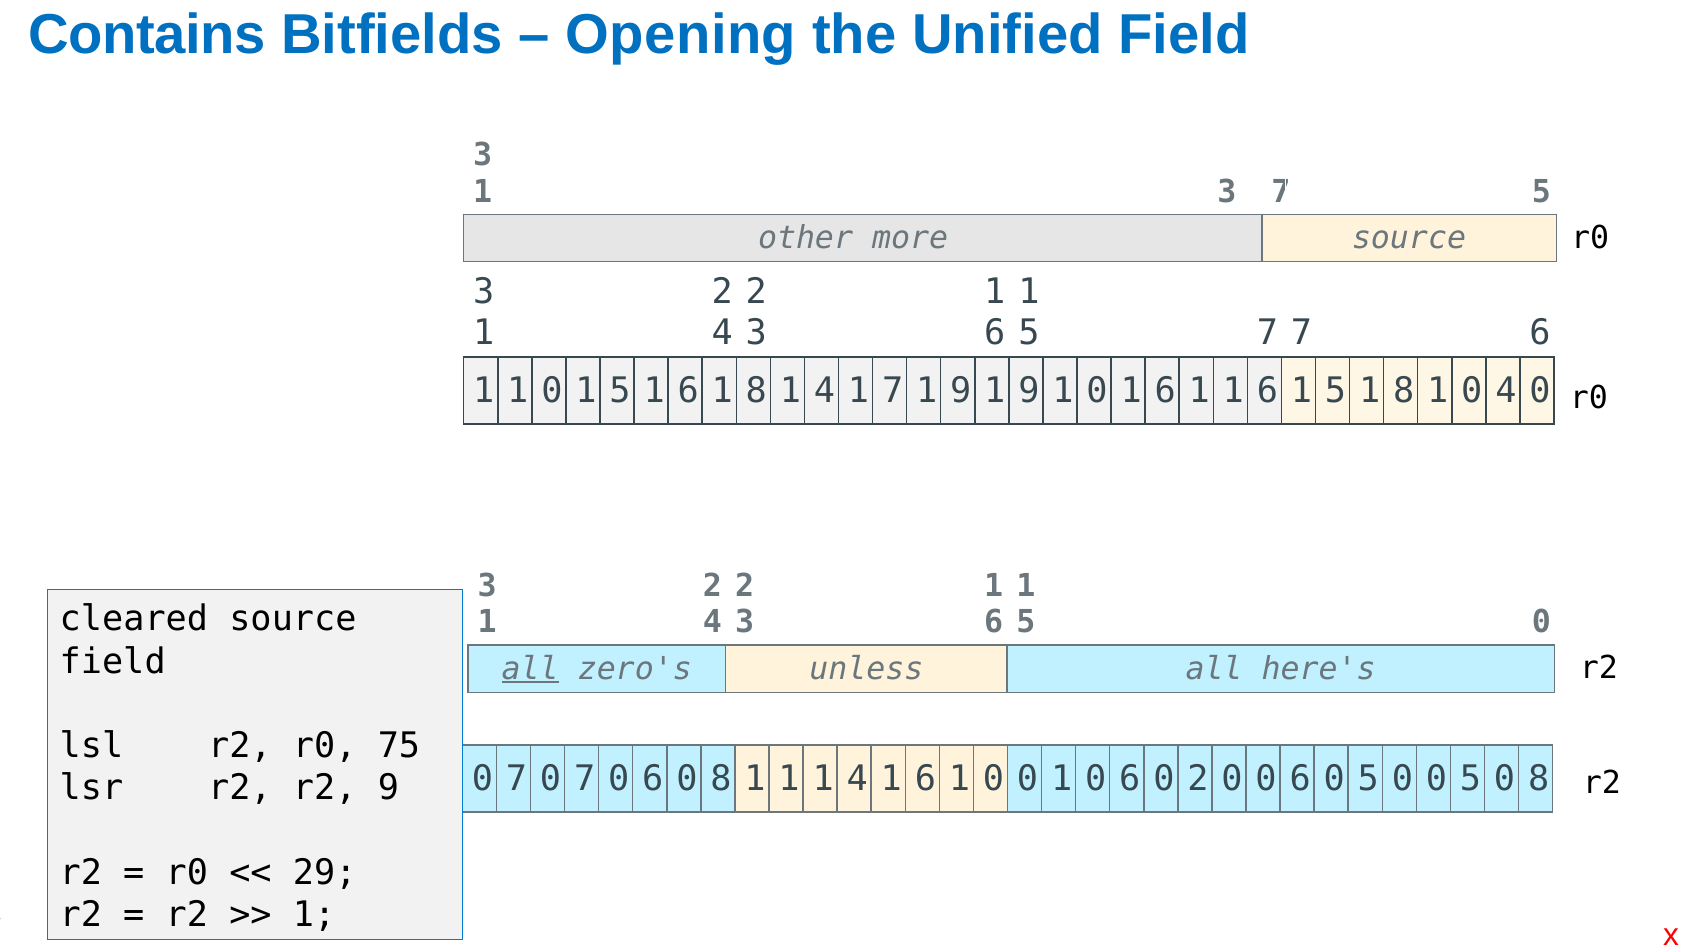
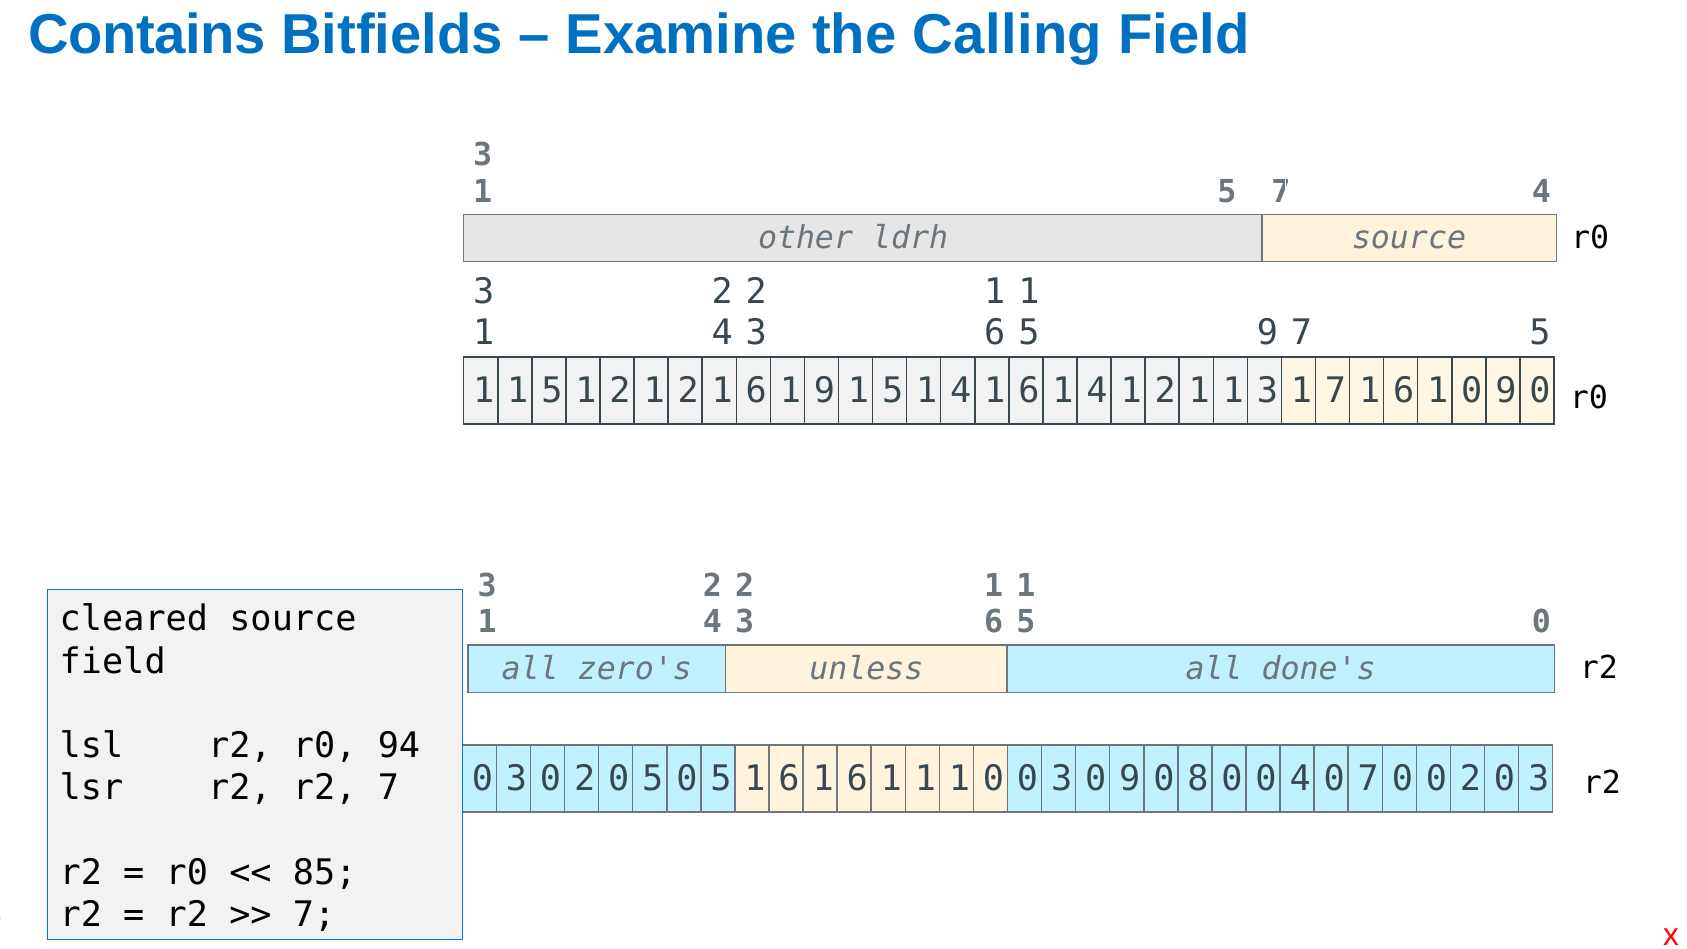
Opening: Opening -> Examine
Unified: Unified -> Calling
3 at (1227, 192): 3 -> 5
7 5: 5 -> 4
more: more -> ldrh
5 7: 7 -> 9
7 6: 6 -> 5
1 1 0: 0 -> 5
5 at (620, 391): 5 -> 2
6 at (688, 391): 6 -> 2
8 at (756, 391): 8 -> 6
4 at (824, 391): 4 -> 9
7 at (893, 391): 7 -> 5
9 at (961, 391): 9 -> 4
9 at (1029, 391): 9 -> 6
0 at (1097, 391): 0 -> 4
6 at (1165, 391): 6 -> 2
1 1 6: 6 -> 3
5 at (1336, 391): 5 -> 7
8 at (1404, 391): 8 -> 6
1 0 4: 4 -> 9
all at (530, 669) underline: present -> none
here's: here's -> done's
75: 75 -> 94
7 at (516, 779): 7 -> 3
7 at (585, 779): 7 -> 2
6 at (653, 779): 6 -> 5
8 at (721, 779): 8 -> 5
1 at (789, 779): 1 -> 6
4 at (857, 779): 4 -> 6
6 at (925, 779): 6 -> 1
0 0 1: 1 -> 3
6 at (1130, 779): 6 -> 9
0 2: 2 -> 8
0 0 6: 6 -> 4
5 at (1368, 779): 5 -> 7
0 0 5: 5 -> 2
8 at (1539, 779): 8 -> 3
r2 9: 9 -> 7
29: 29 -> 85
1 at (314, 915): 1 -> 7
